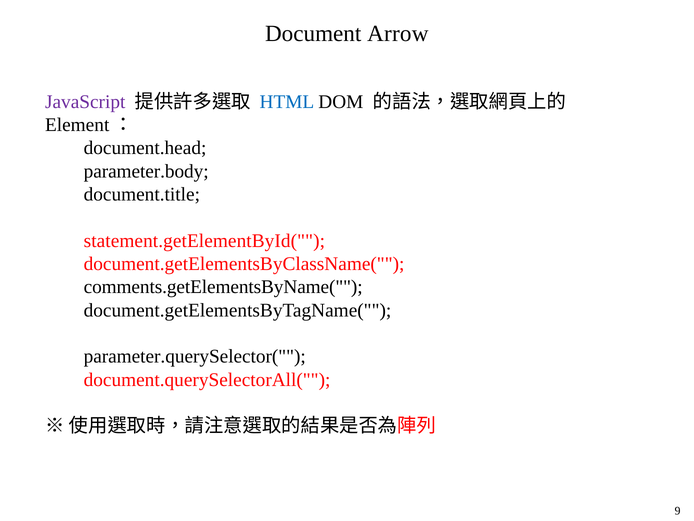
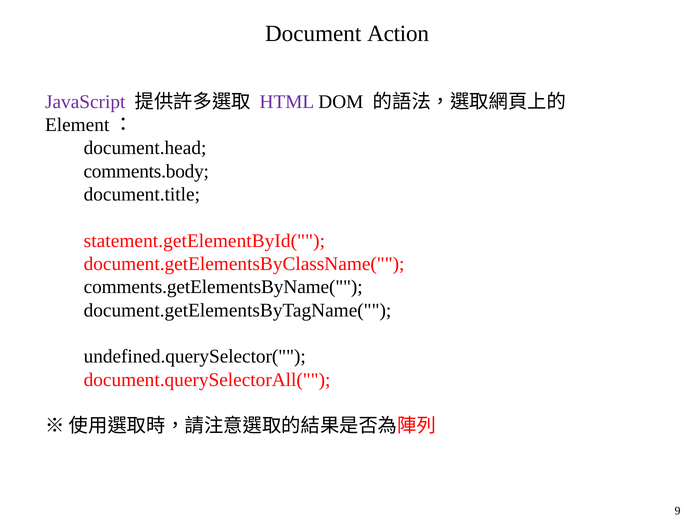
Arrow: Arrow -> Action
HTML colour: blue -> purple
parameter.body: parameter.body -> comments.body
parameter.querySelector(: parameter.querySelector( -> undefined.querySelector(
